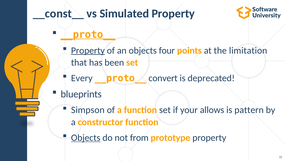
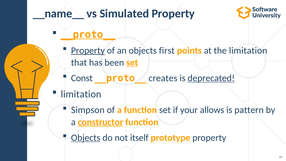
__const__: __const__ -> __name__
four: four -> first
set at (132, 62) underline: none -> present
Every: Every -> Const
convert: convert -> creates
deprecated underline: none -> present
blueprints at (81, 94): blueprints -> limitation
constructor underline: none -> present
from: from -> itself
